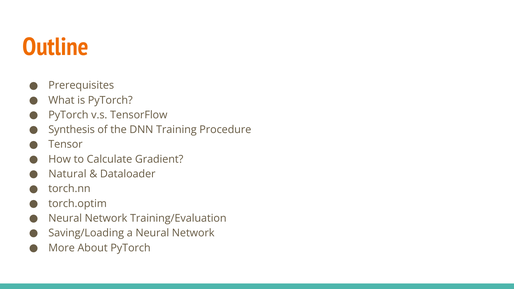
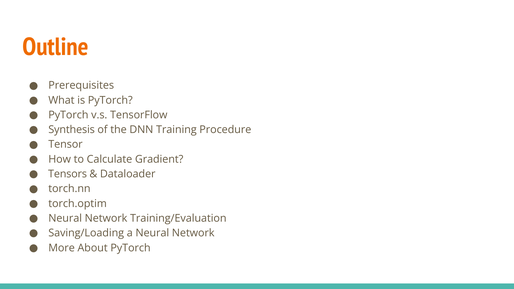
Natural: Natural -> Tensors
